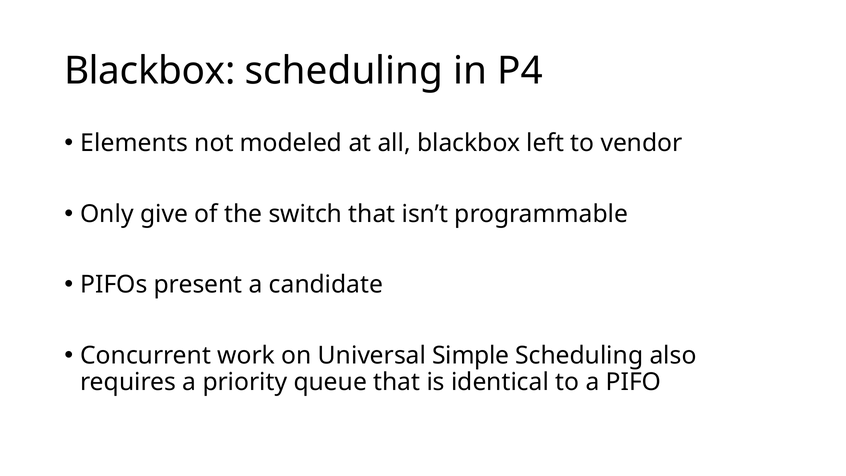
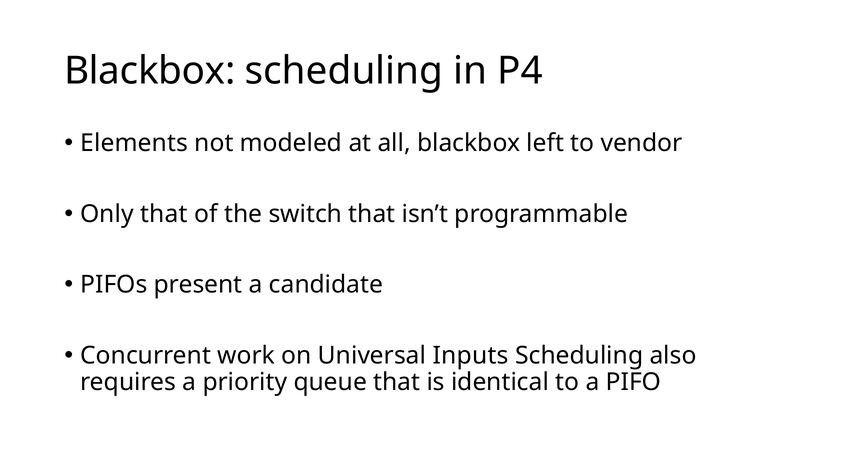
Only give: give -> that
Simple: Simple -> Inputs
